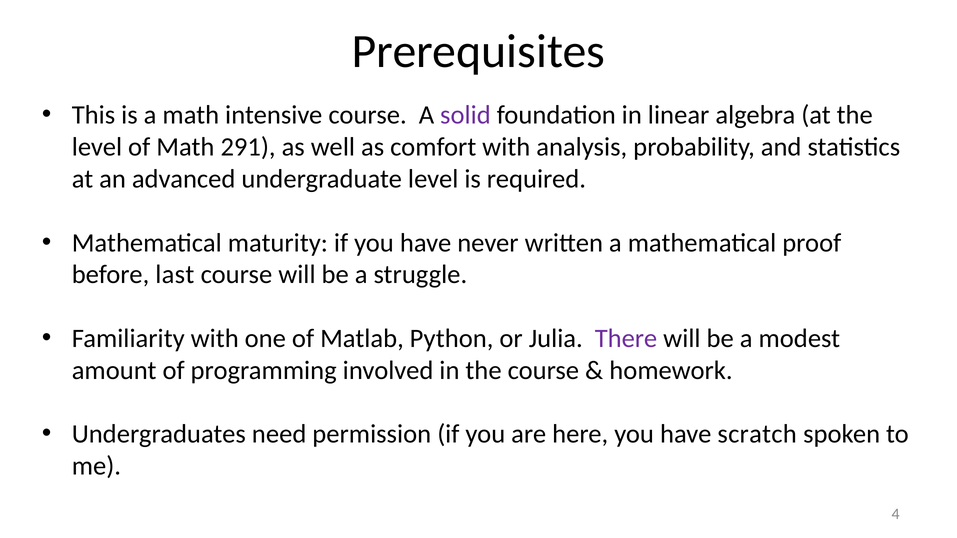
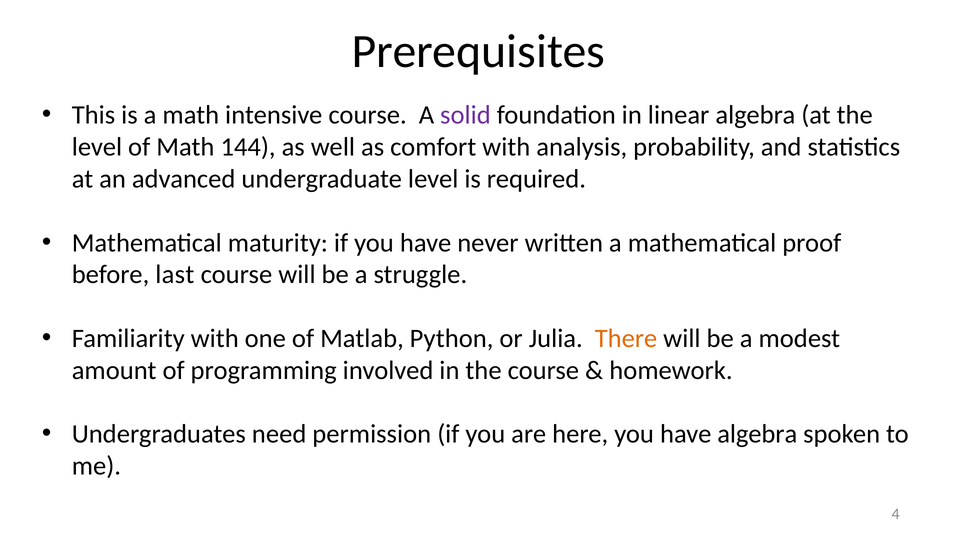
291: 291 -> 144
There colour: purple -> orange
have scratch: scratch -> algebra
